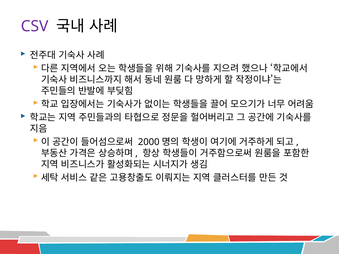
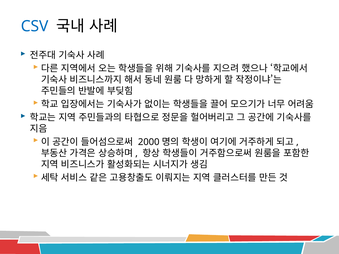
CSV colour: purple -> blue
